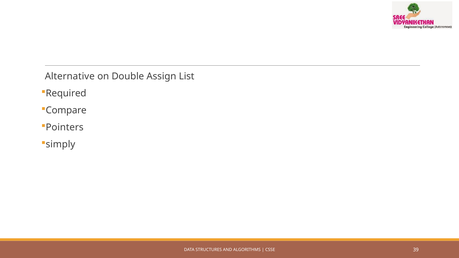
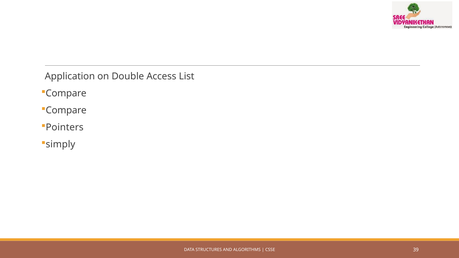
Alternative: Alternative -> Application
Assign: Assign -> Access
Required at (66, 93): Required -> Compare
